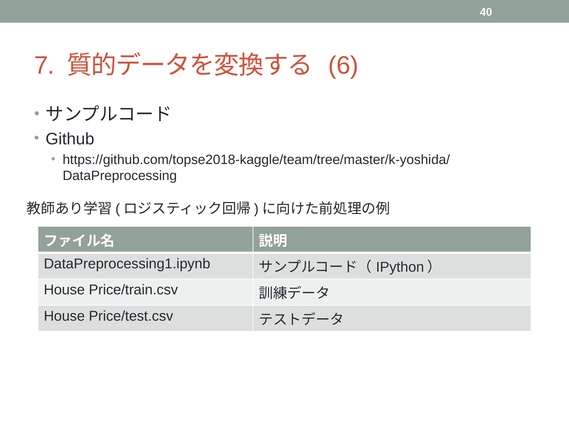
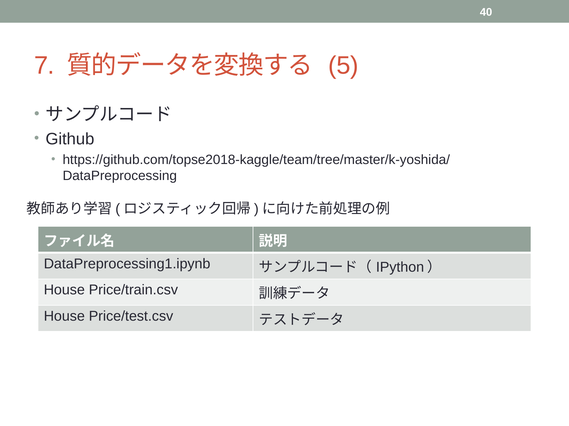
6: 6 -> 5
